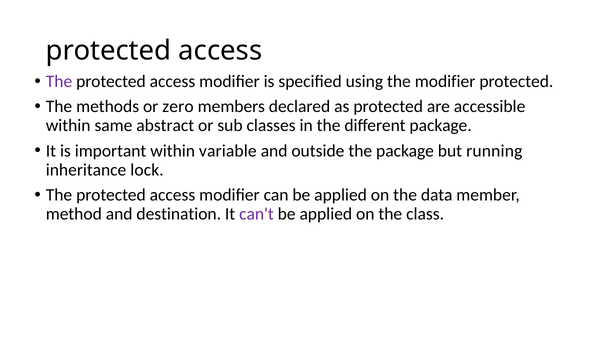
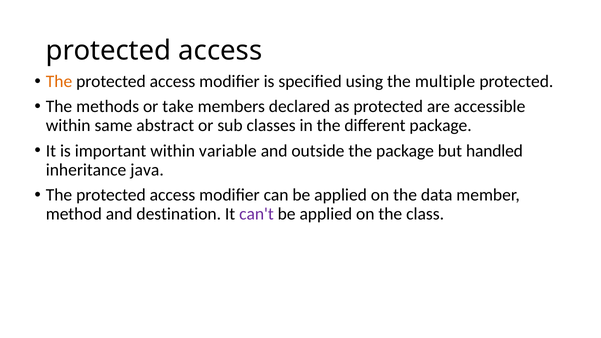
The at (59, 82) colour: purple -> orange
the modifier: modifier -> multiple
zero: zero -> take
running: running -> handled
lock: lock -> java
